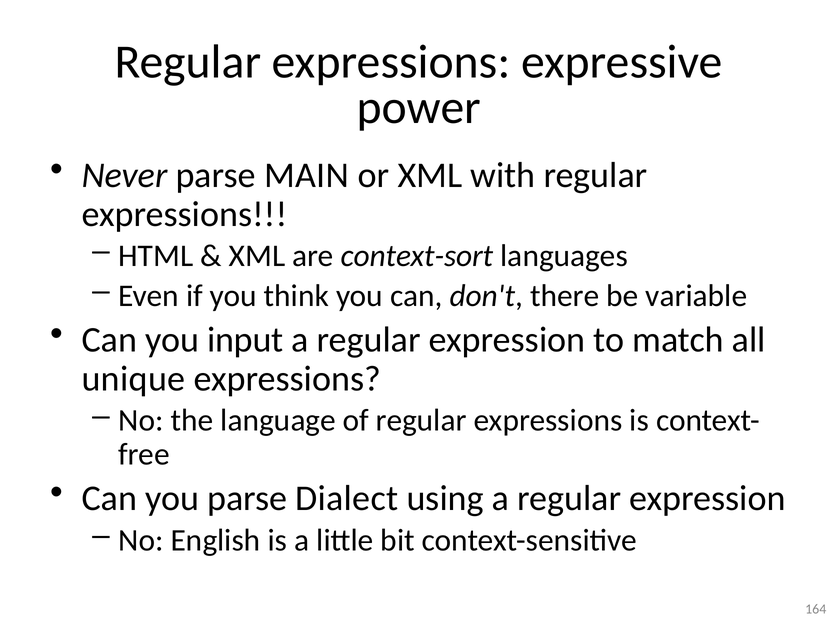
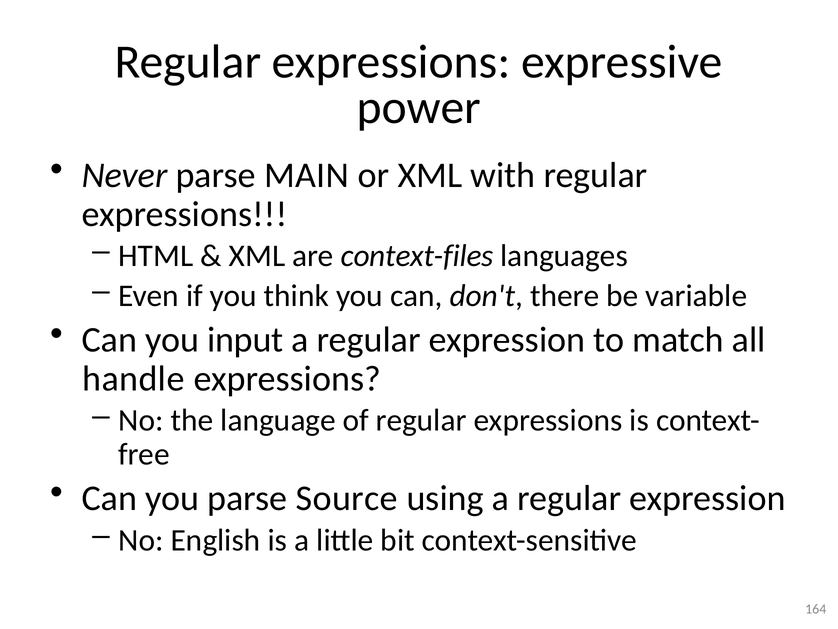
context-sort: context-sort -> context-files
unique: unique -> handle
Dialect: Dialect -> Source
